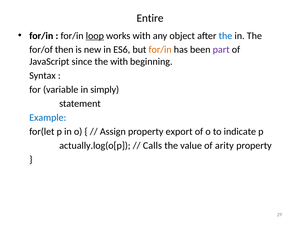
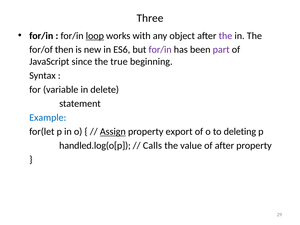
Entire: Entire -> Three
the at (225, 36) colour: blue -> purple
for/in at (160, 50) colour: orange -> purple
the with: with -> true
simply: simply -> delete
Assign underline: none -> present
indicate: indicate -> deleting
actually.log(o[p: actually.log(o[p -> handled.log(o[p
of arity: arity -> after
